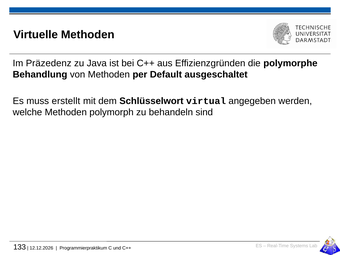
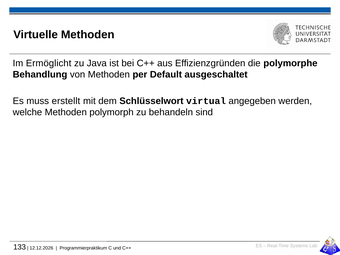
Präzedenz: Präzedenz -> Ermöglicht
